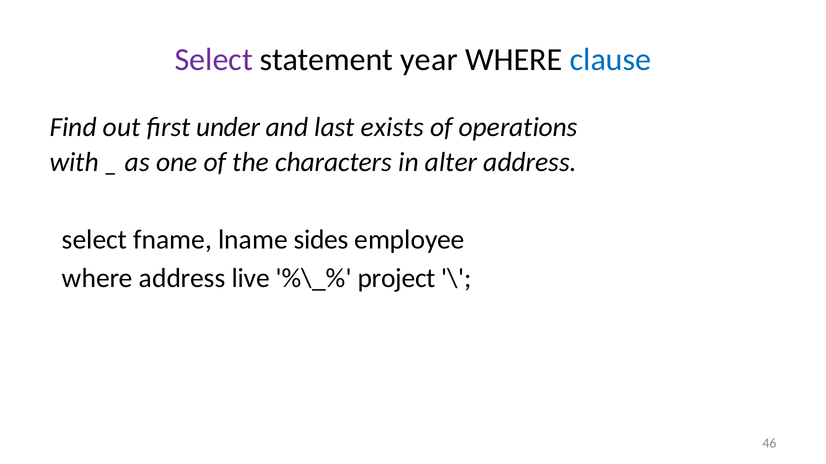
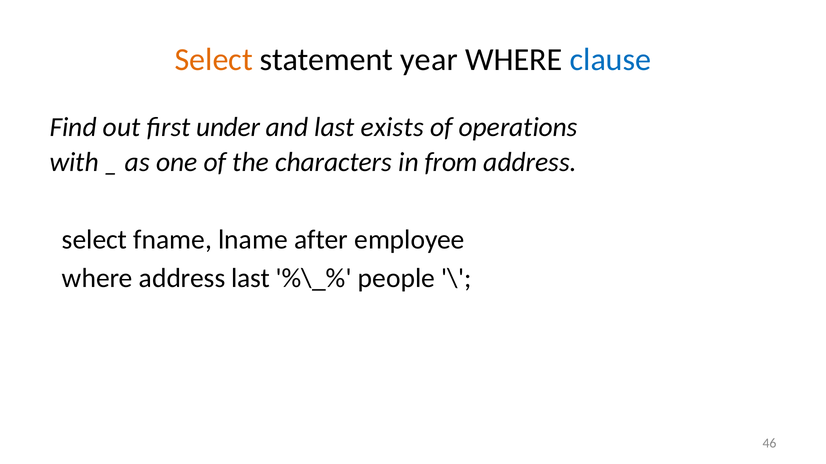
Select at (214, 60) colour: purple -> orange
alter: alter -> from
sides: sides -> after
address live: live -> last
project: project -> people
